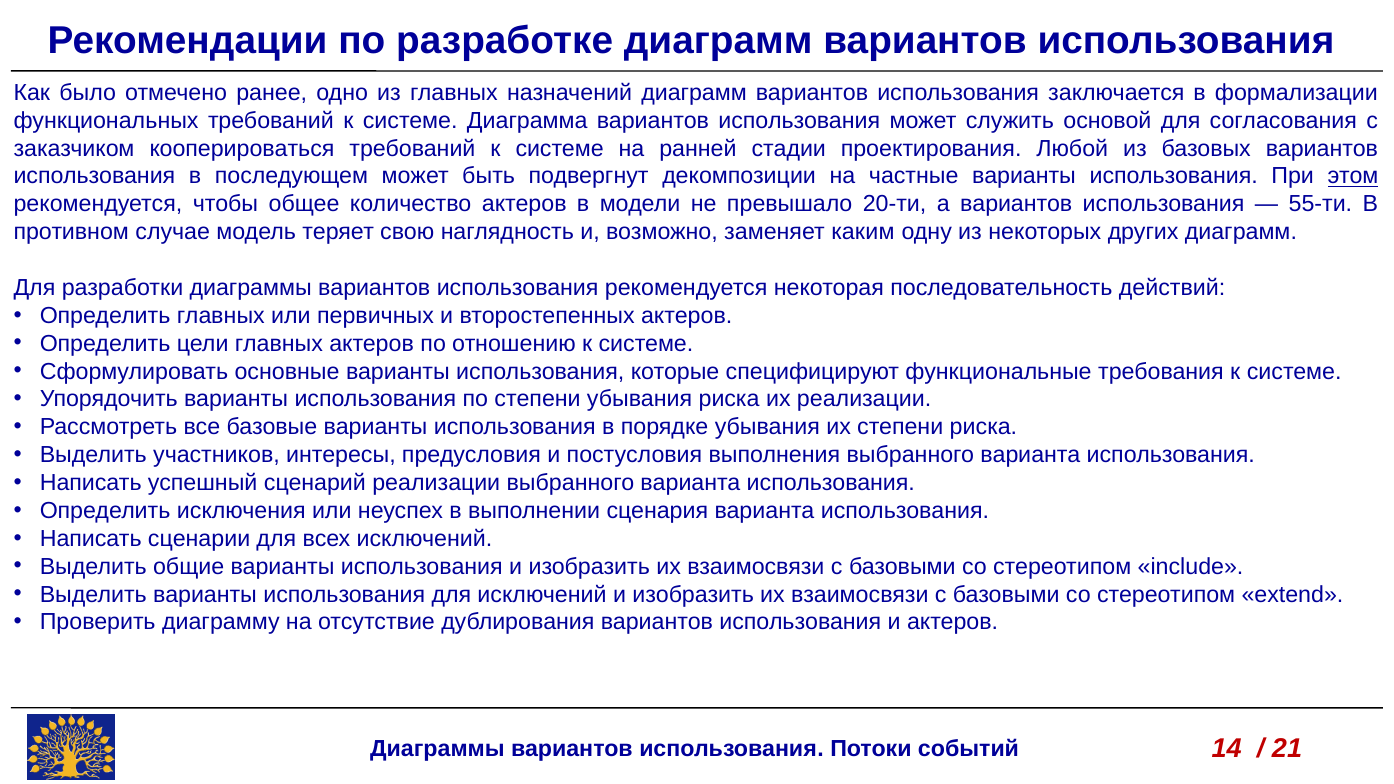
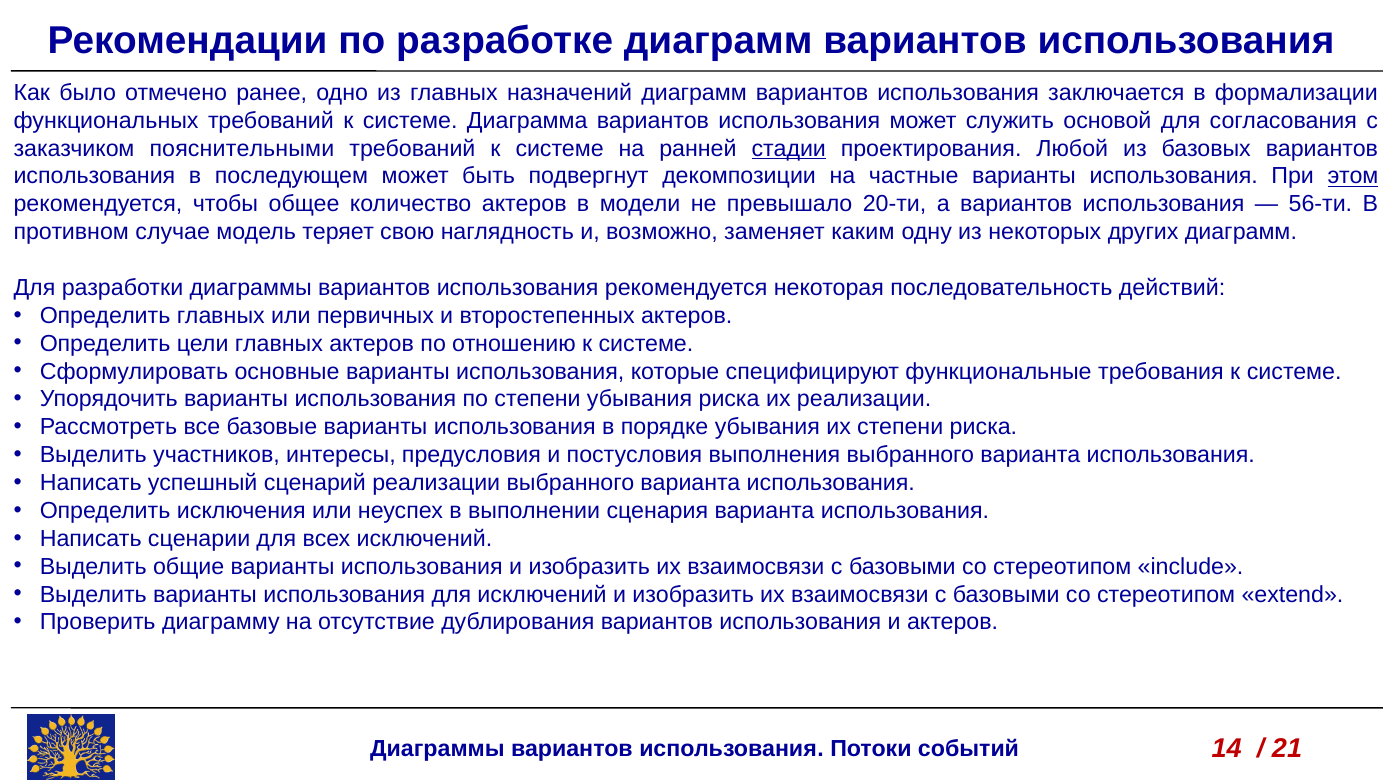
кооперироваться: кооперироваться -> пояснительными
стадии underline: none -> present
55-ти: 55-ти -> 56-ти
